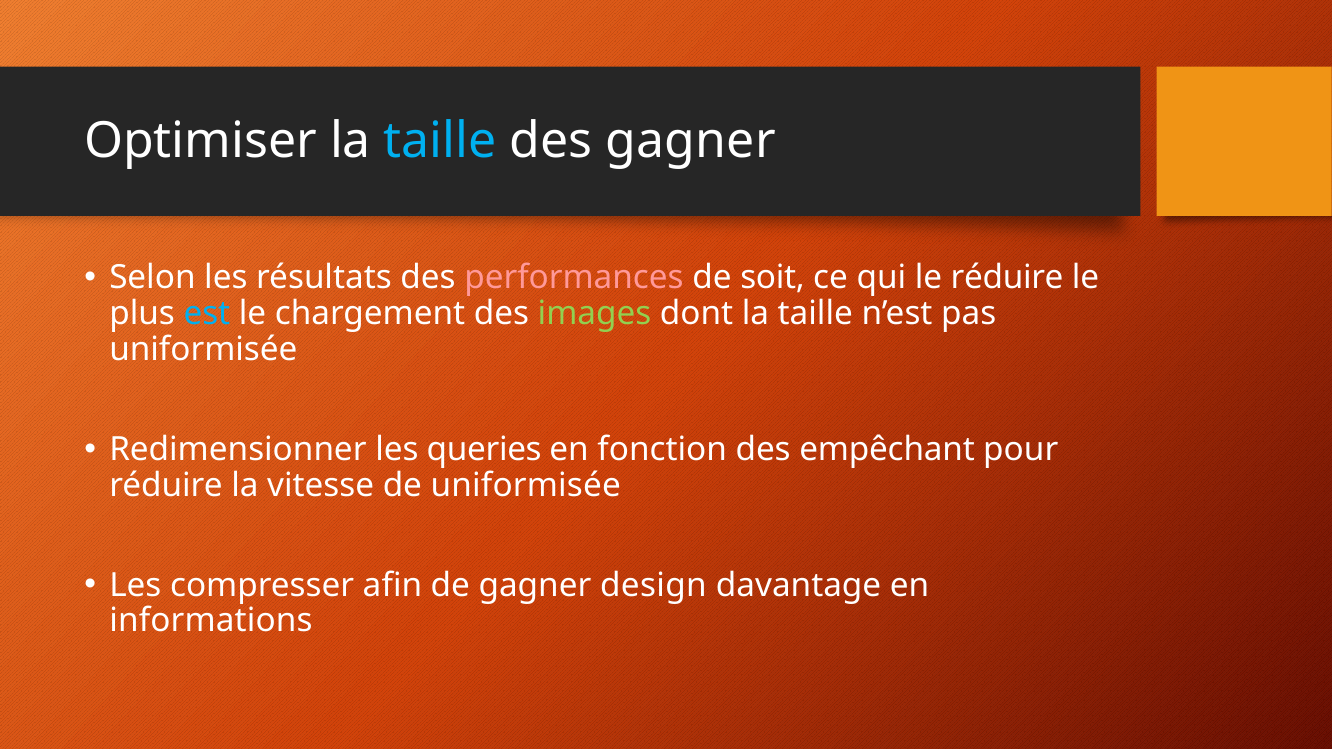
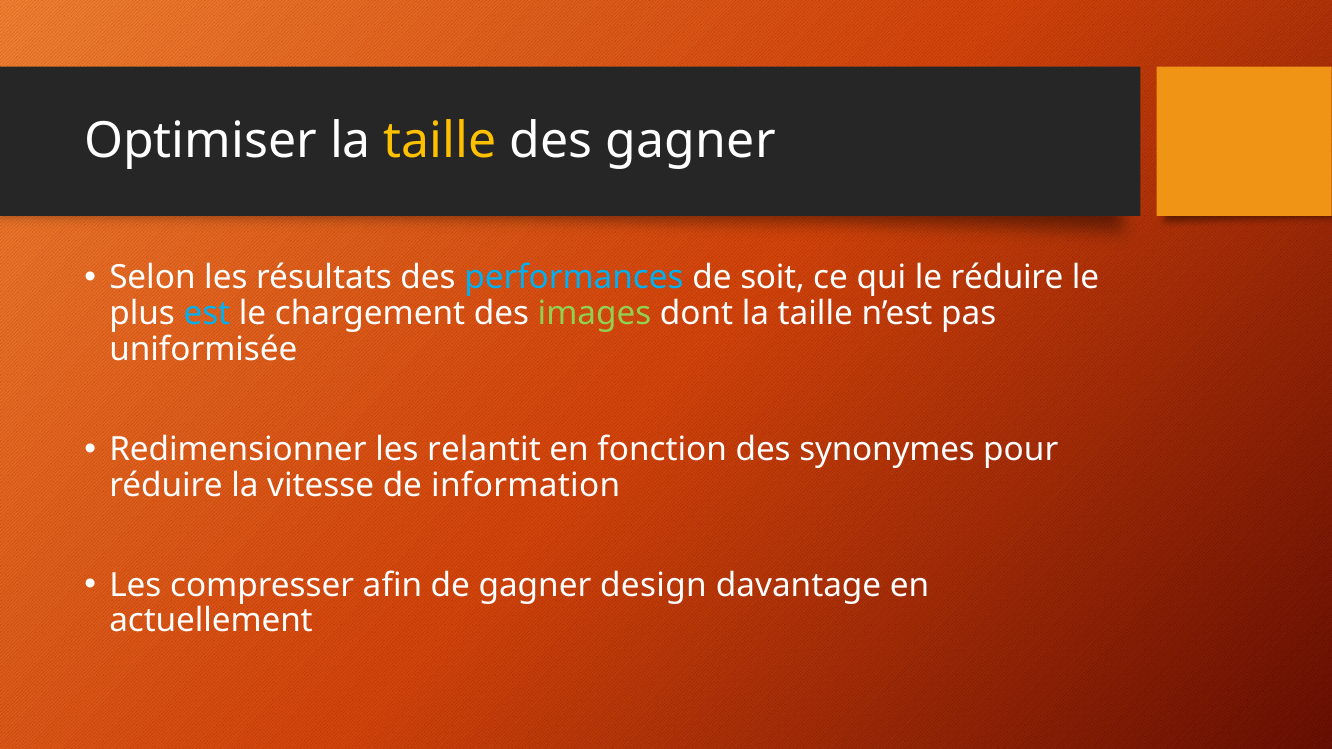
taille at (440, 141) colour: light blue -> yellow
performances colour: pink -> light blue
queries: queries -> relantit
empêchant: empêchant -> synonymes
de uniformisée: uniformisée -> information
informations: informations -> actuellement
